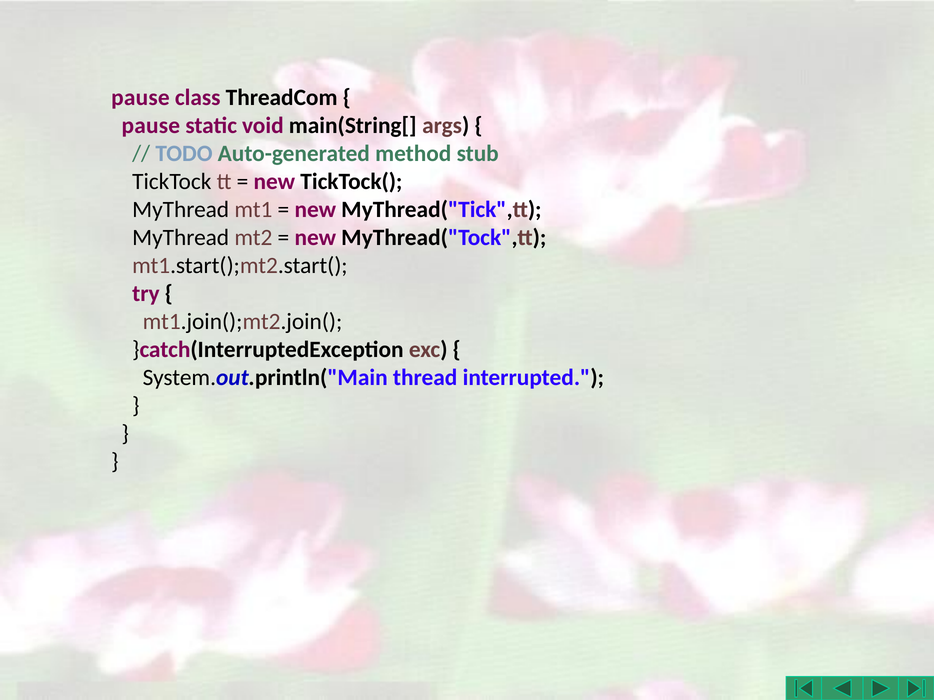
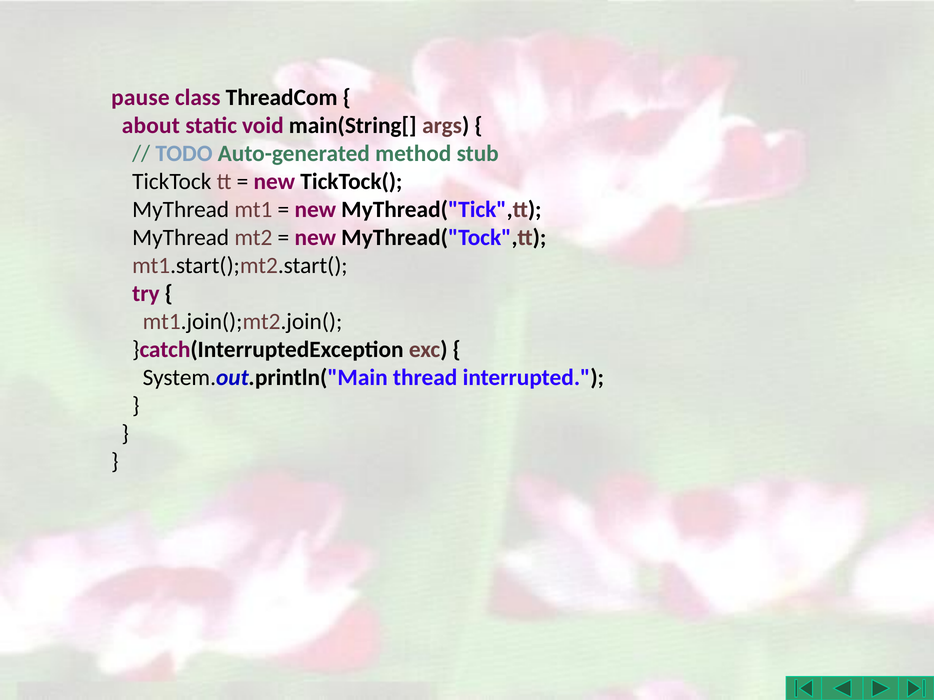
pause at (151, 126): pause -> about
